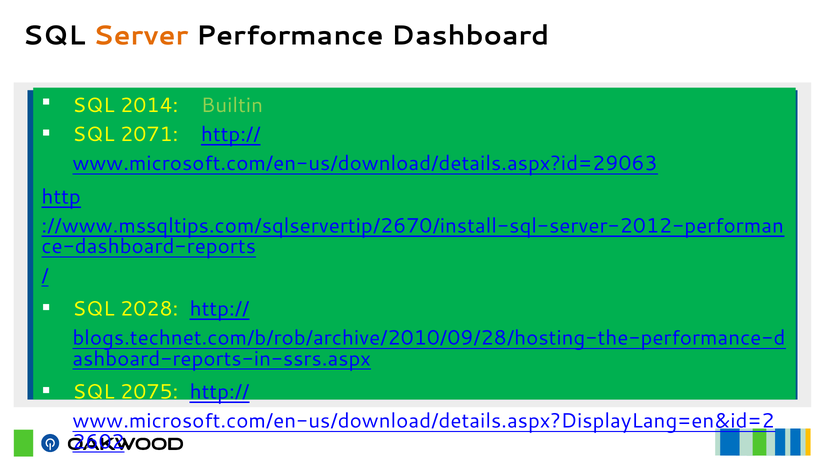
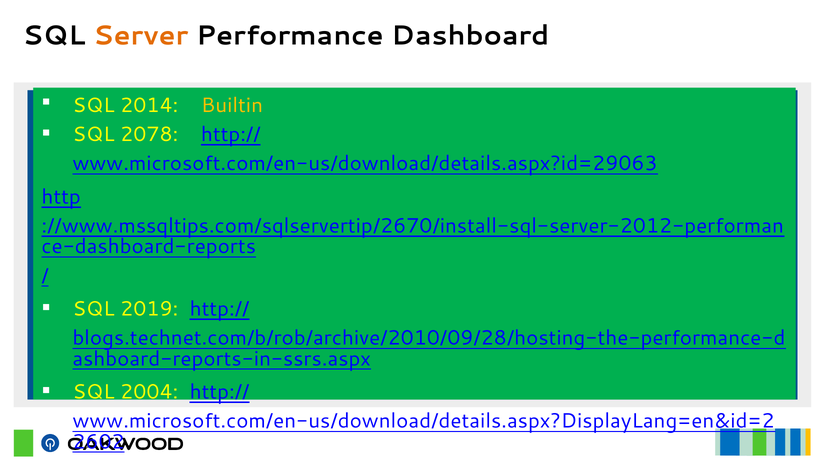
Builtin colour: light green -> yellow
2071: 2071 -> 2078
2028: 2028 -> 2019
2075: 2075 -> 2004
